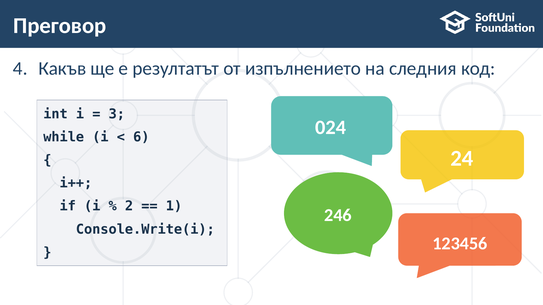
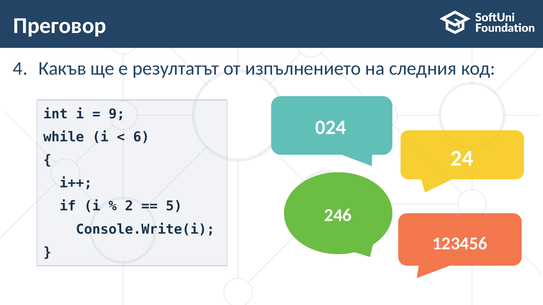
3: 3 -> 9
1: 1 -> 5
